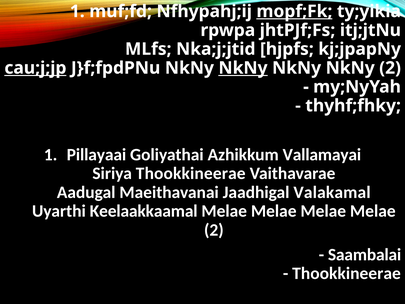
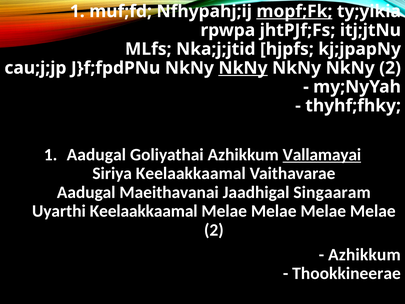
cau;j;jp underline: present -> none
1 Pillayaai: Pillayaai -> Aadugal
Vallamayai underline: none -> present
Siriya Thookkineerae: Thookkineerae -> Keelaakkaamal
Valakamal: Valakamal -> Singaaram
Saambalai at (365, 254): Saambalai -> Azhikkum
